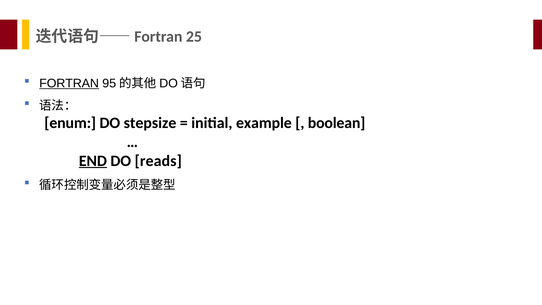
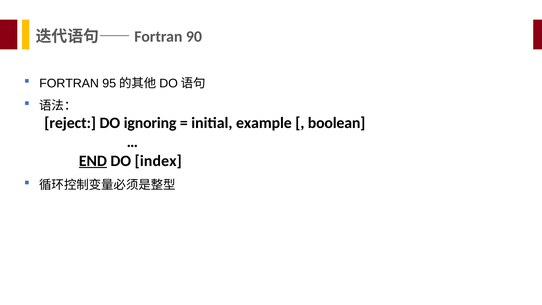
25: 25 -> 90
FORTRAN underline: present -> none
enum: enum -> reject
stepsize: stepsize -> ignoring
reads: reads -> index
